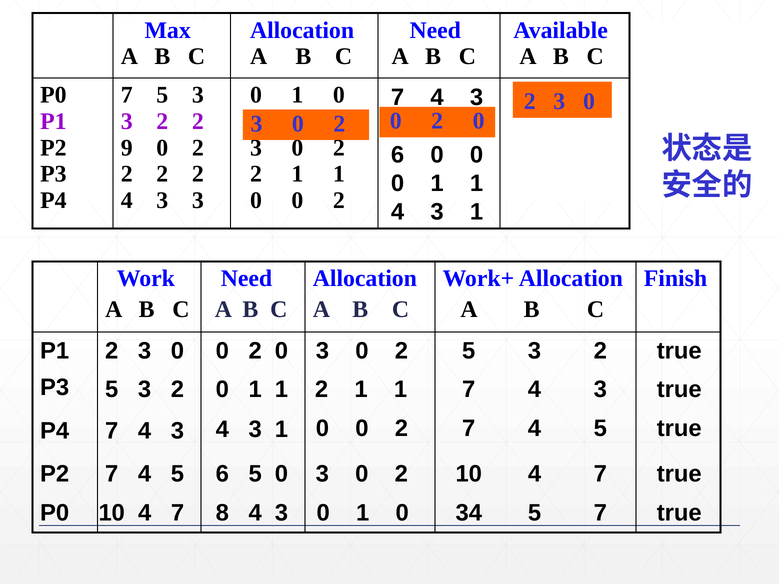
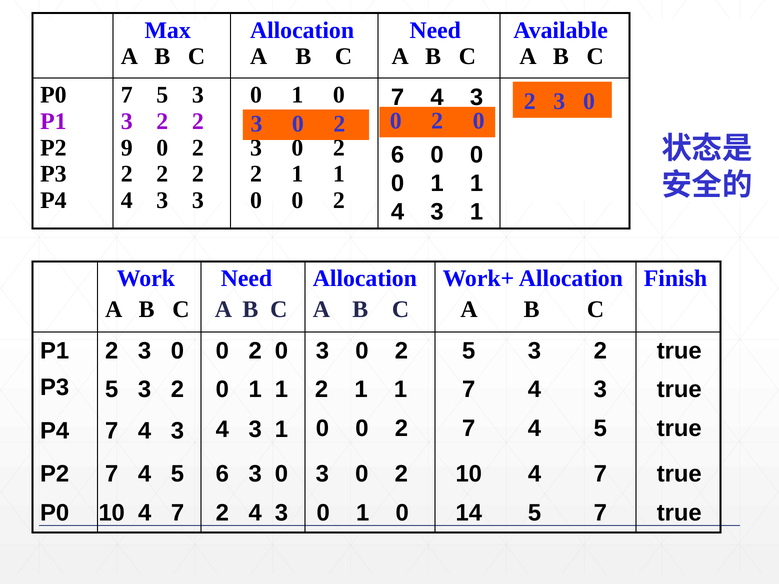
6 5: 5 -> 3
P0 8: 8 -> 2
34: 34 -> 14
